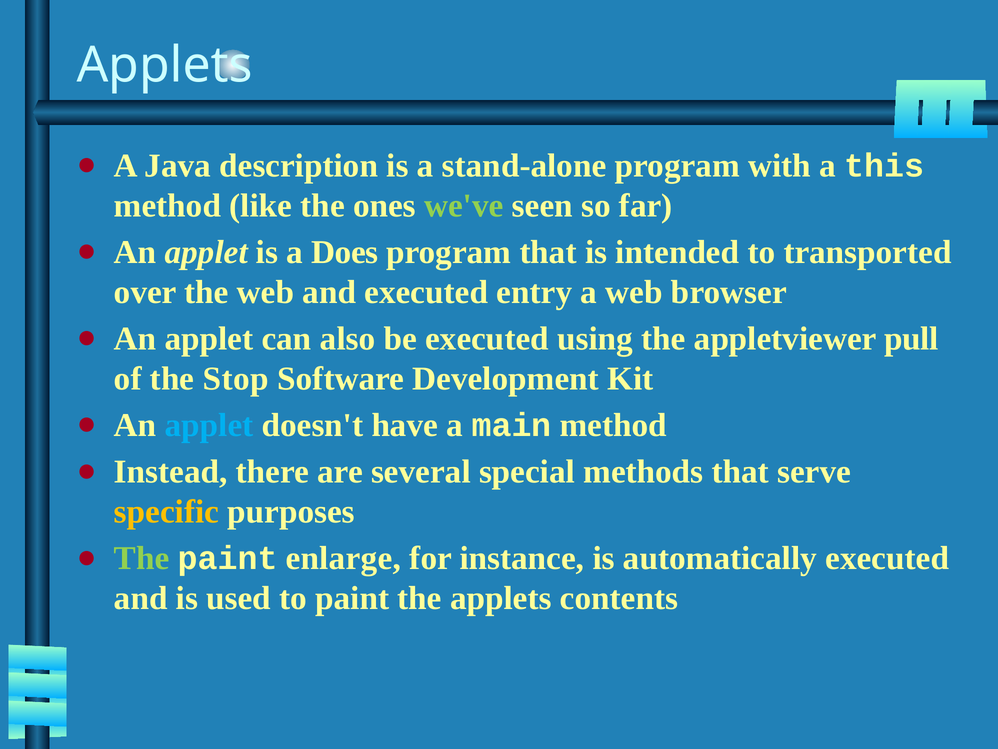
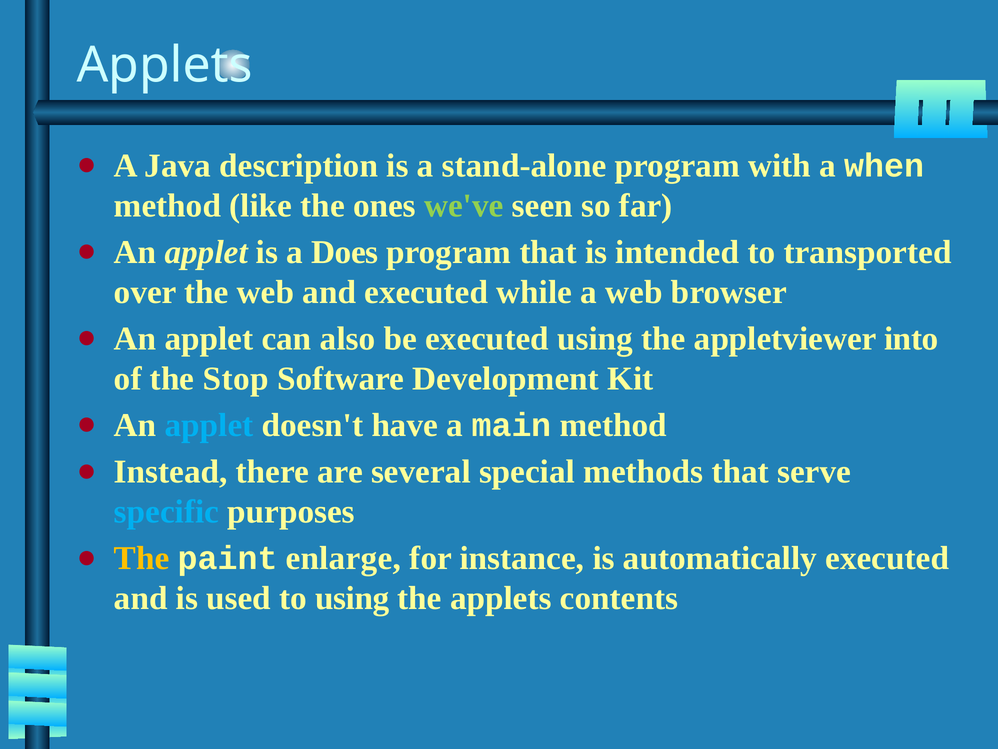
this: this -> when
entry: entry -> while
pull: pull -> into
specific colour: yellow -> light blue
The at (142, 558) colour: light green -> yellow
to paint: paint -> using
